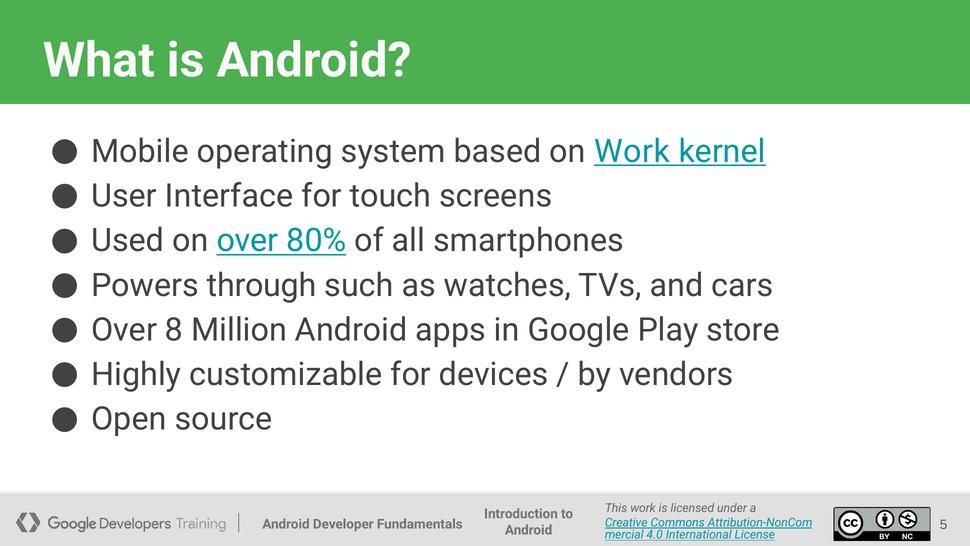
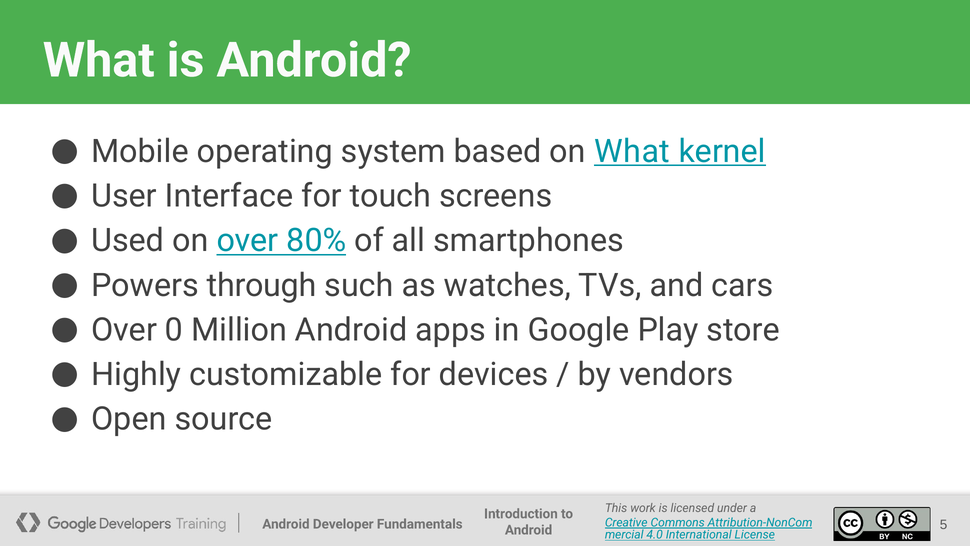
on Work: Work -> What
8: 8 -> 0
